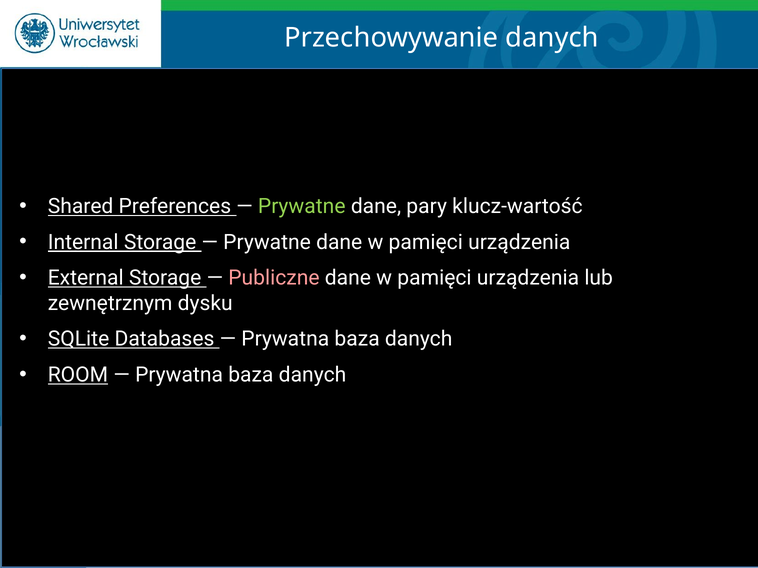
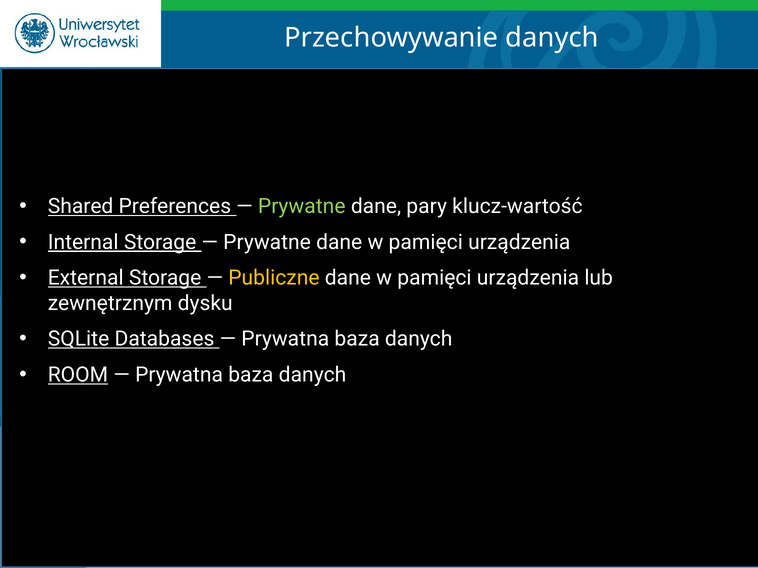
Publiczne colour: pink -> yellow
